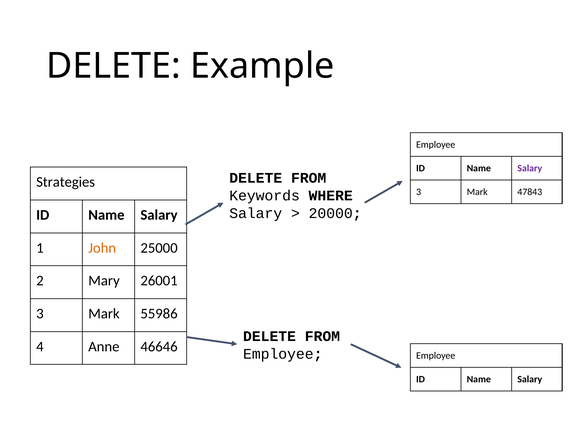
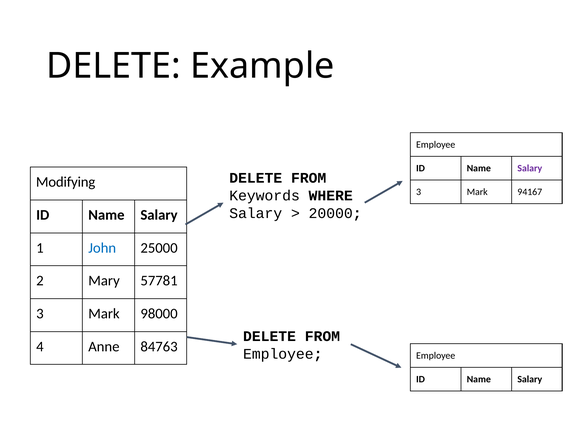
Strategies: Strategies -> Modifying
47843: 47843 -> 94167
John colour: orange -> blue
26001: 26001 -> 57781
55986: 55986 -> 98000
46646: 46646 -> 84763
